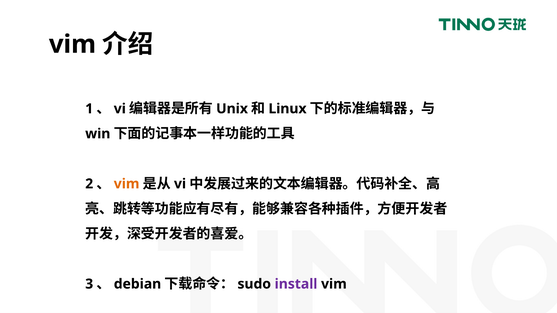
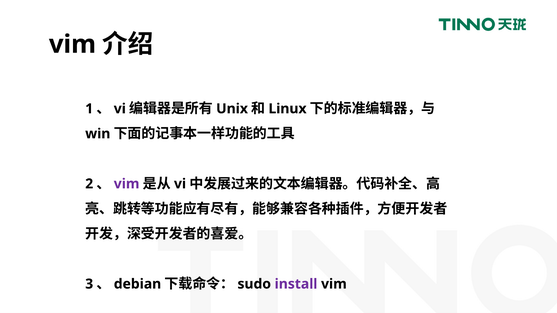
vim at (127, 184) colour: orange -> purple
